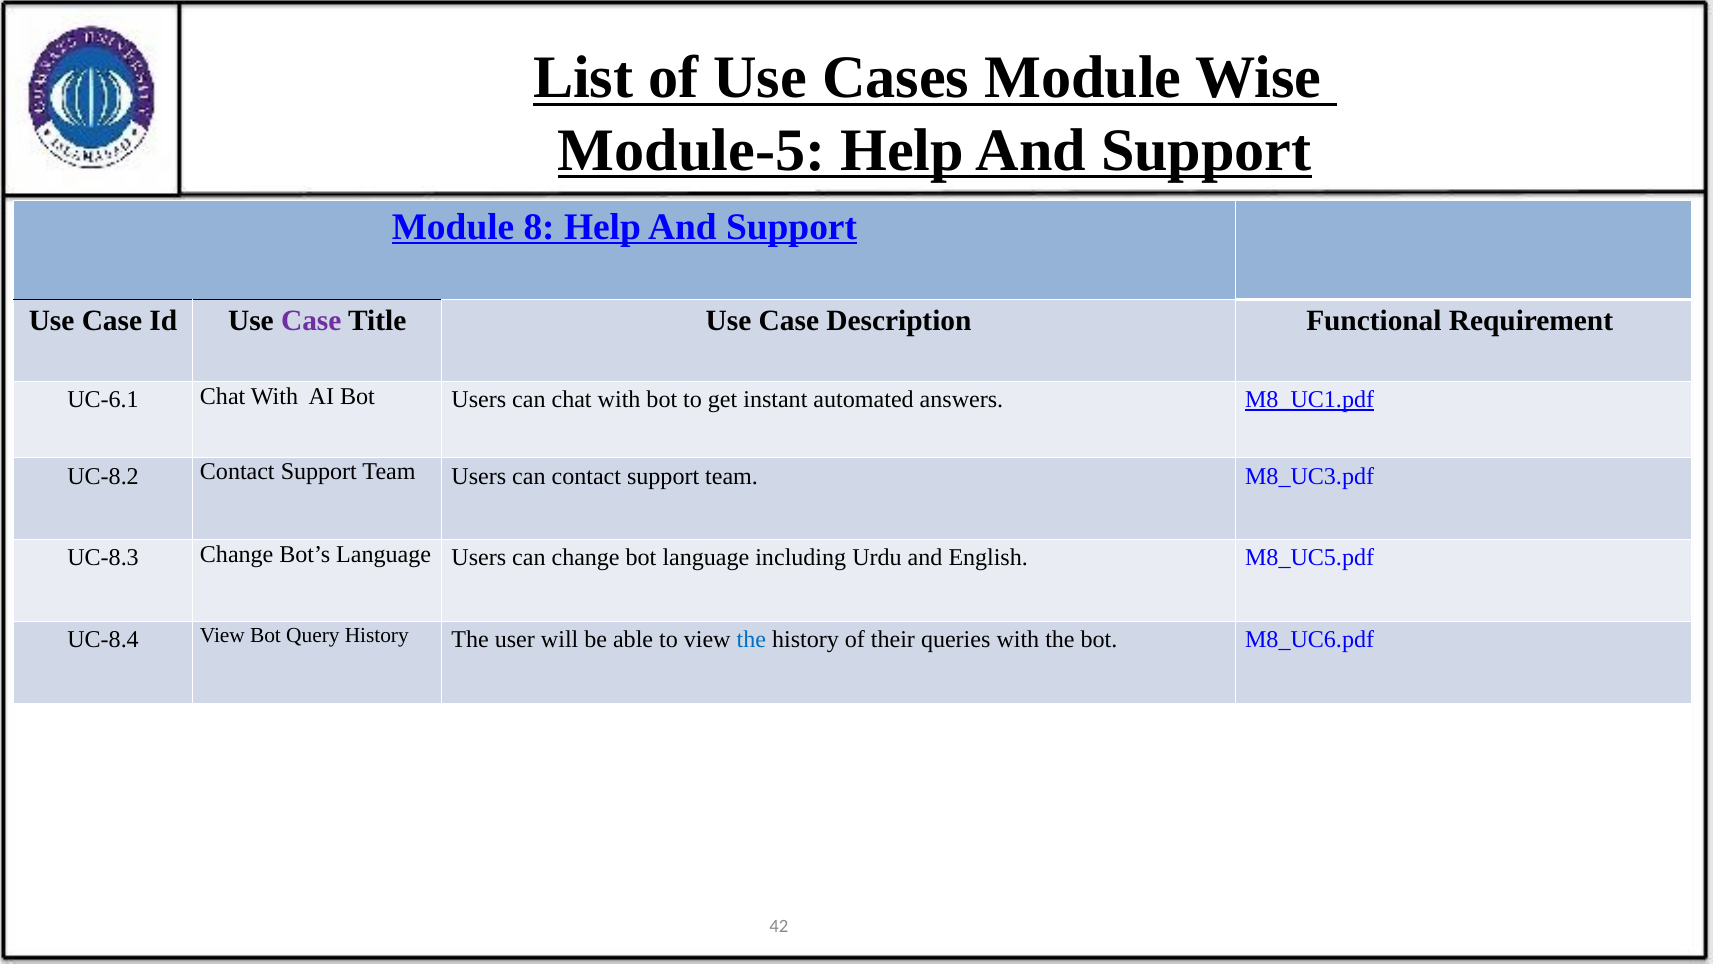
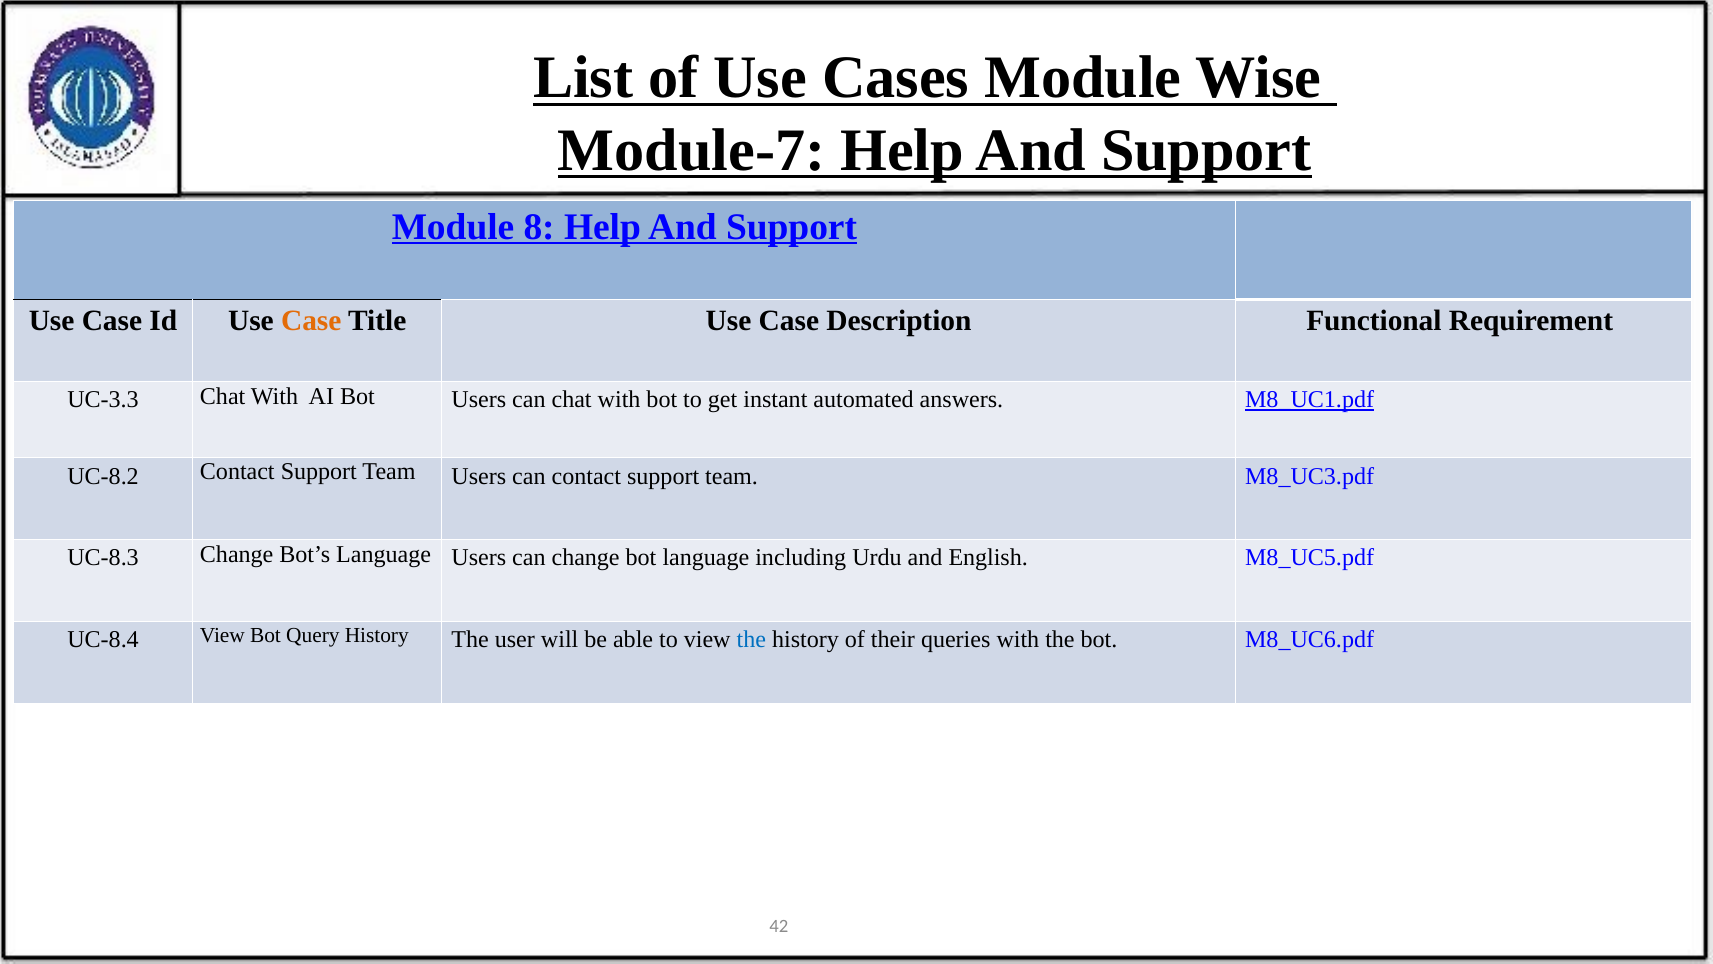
Module-5: Module-5 -> Module-7
Case at (311, 321) colour: purple -> orange
UC-6.1: UC-6.1 -> UC-3.3
